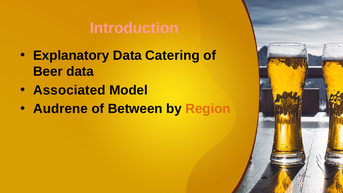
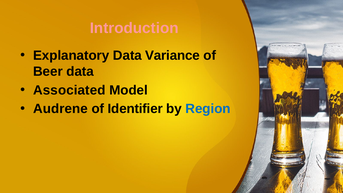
Catering: Catering -> Variance
Between: Between -> Identifier
Region colour: orange -> blue
